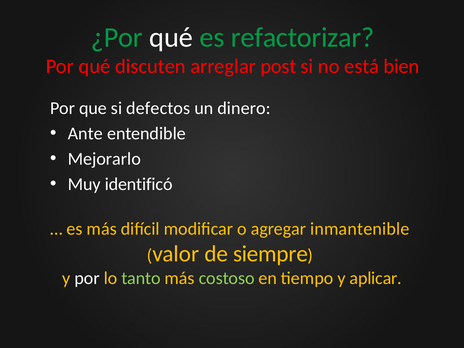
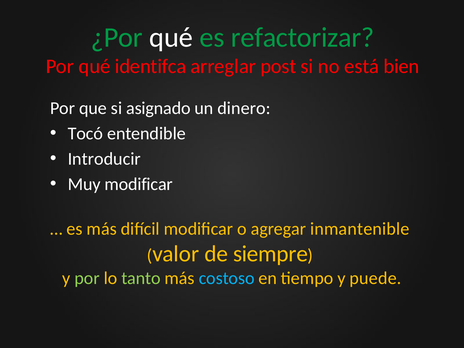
discuten: discuten -> identifca
defectos: defectos -> asignado
Ante: Ante -> Tocó
Mejorarlo: Mejorarlo -> Introducir
Muy identificó: identificó -> modificar
por at (87, 278) colour: white -> light green
costoso colour: light green -> light blue
aplicar: aplicar -> puede
